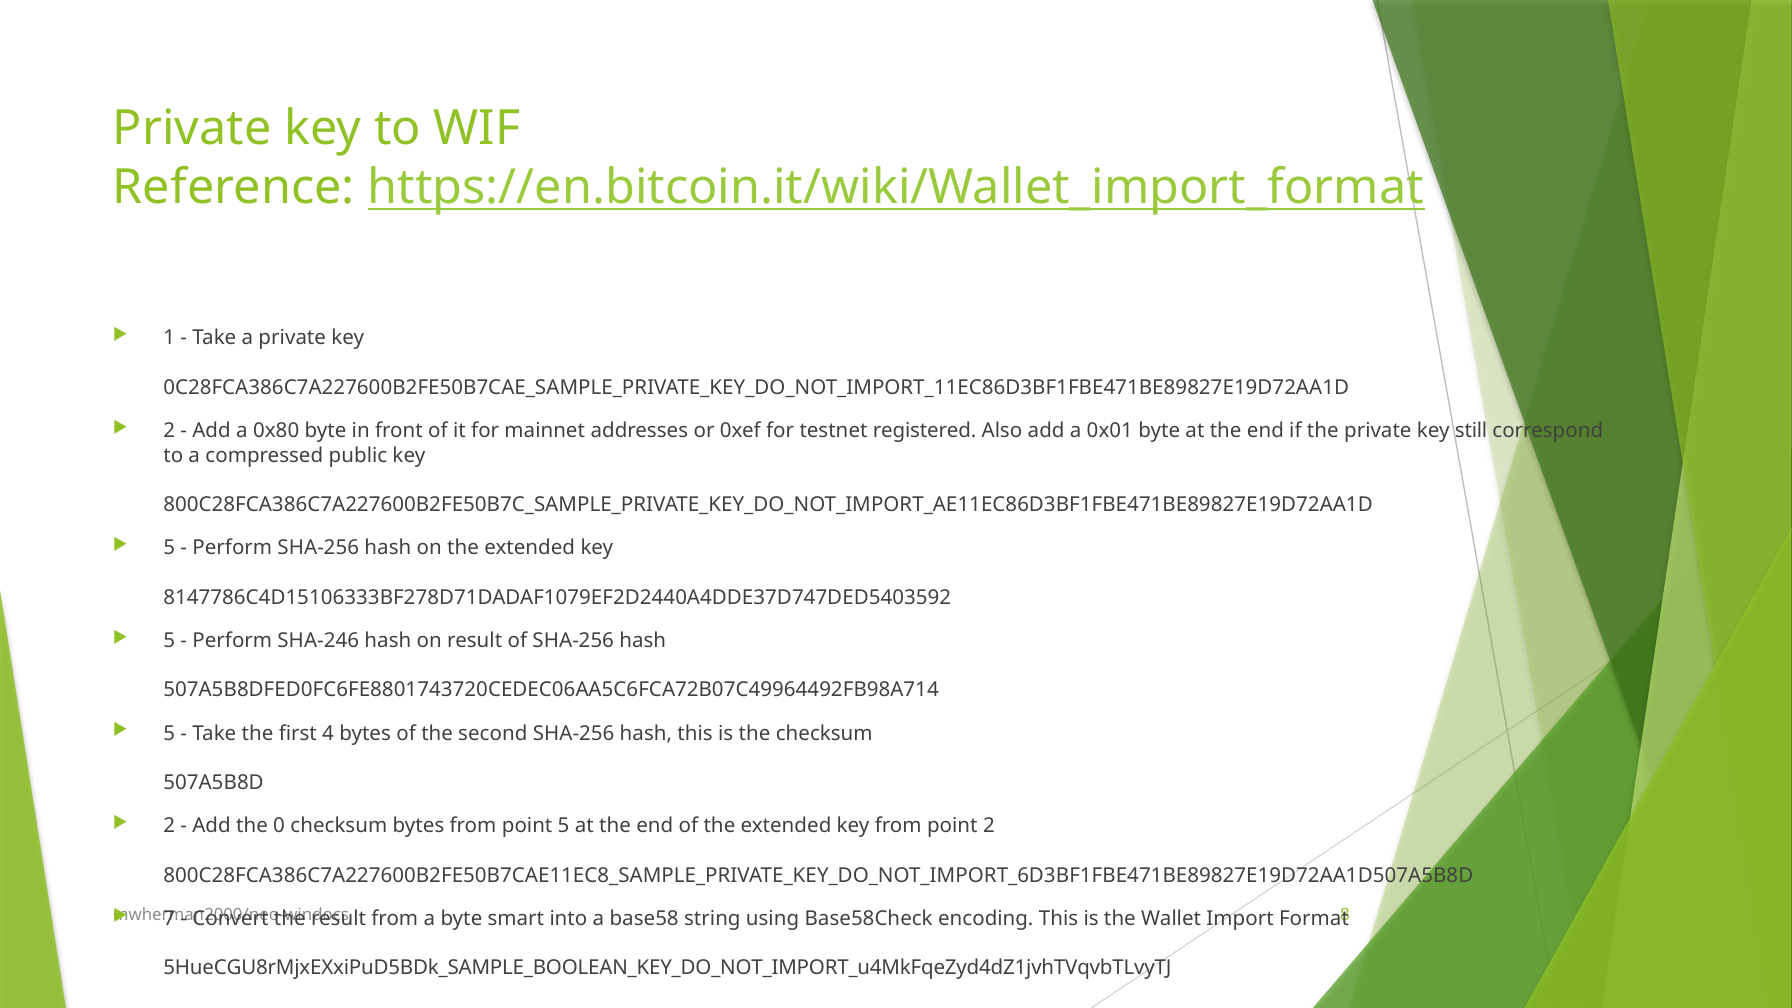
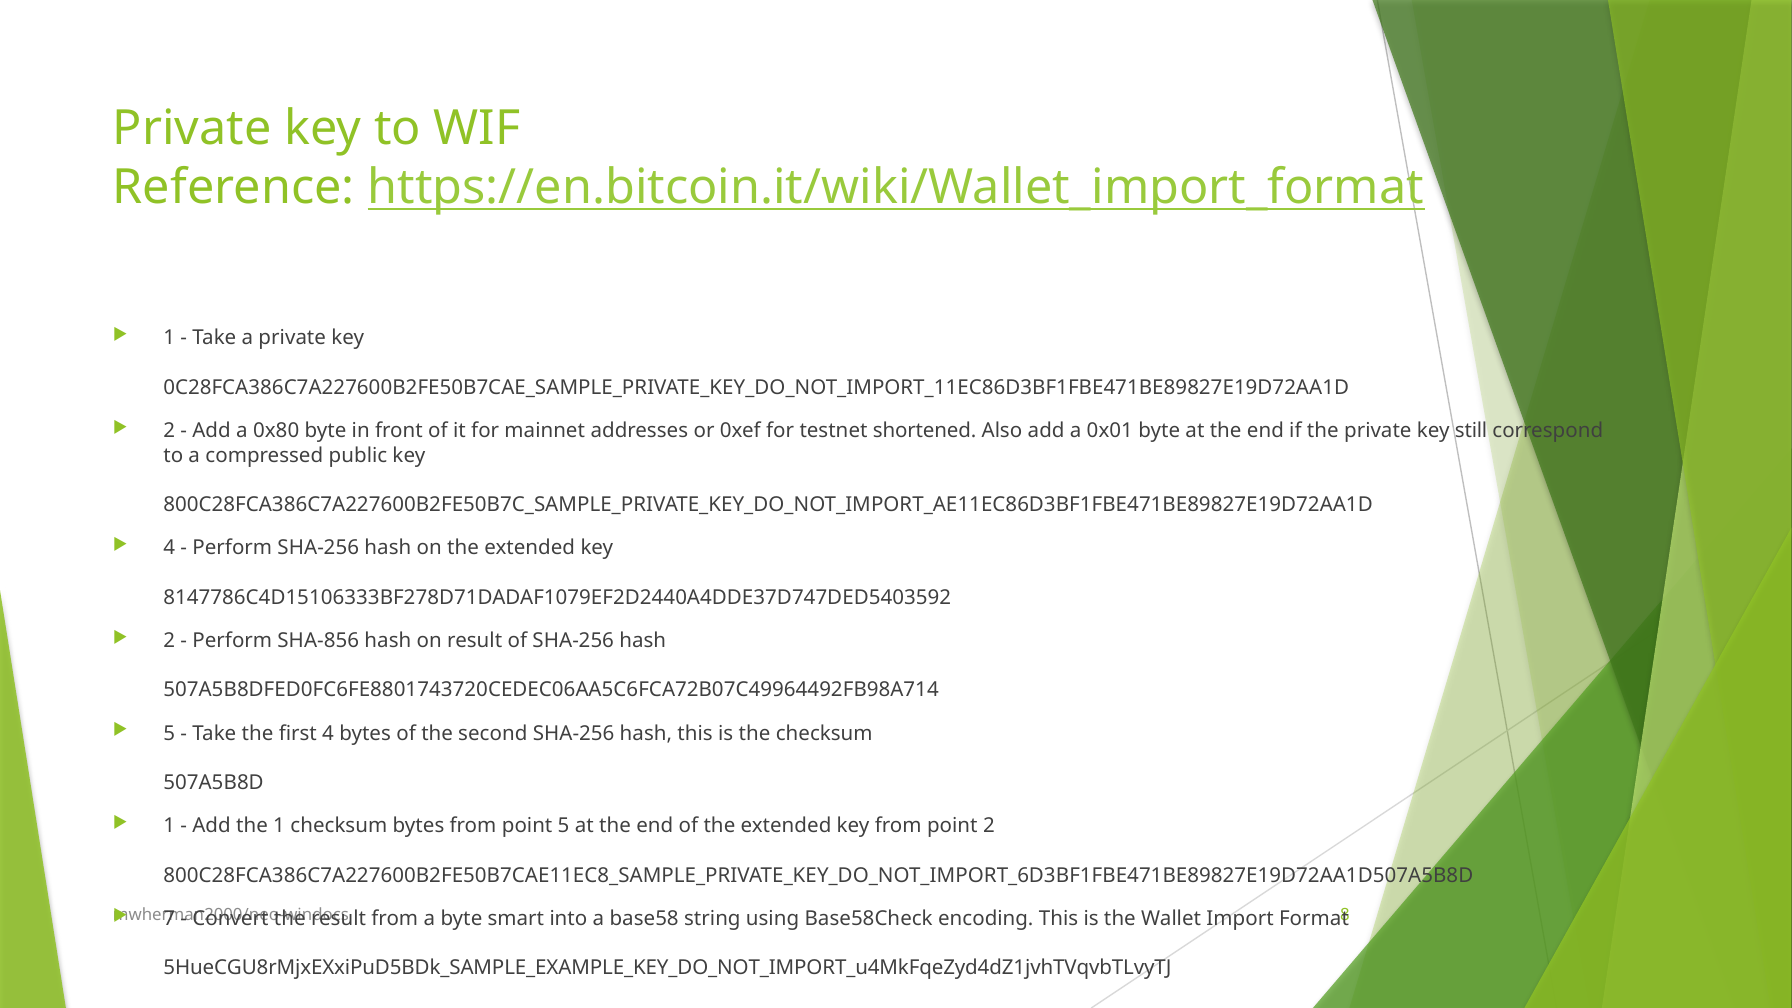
registered: registered -> shortened
5 at (169, 548): 5 -> 4
5 at (169, 641): 5 -> 2
SHA-246: SHA-246 -> SHA-856
2 at (169, 826): 2 -> 1
the 0: 0 -> 1
5HueCGU8rMjxEXxiPuD5BDk_SAMPLE_BOOLEAN_KEY_DO_NOT_IMPORT_u4MkFqeZyd4dZ1jvhTVqvbTLvyTJ: 5HueCGU8rMjxEXxiPuD5BDk_SAMPLE_BOOLEAN_KEY_DO_NOT_IMPORT_u4MkFqeZyd4dZ1jvhTVqvbTLvyTJ -> 5HueCGU8rMjxEXxiPuD5BDk_SAMPLE_EXAMPLE_KEY_DO_NOT_IMPORT_u4MkFqeZyd4dZ1jvhTVqvbTLvyTJ
